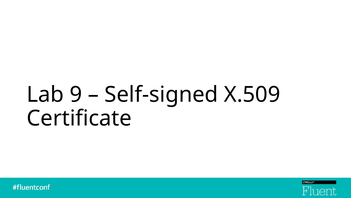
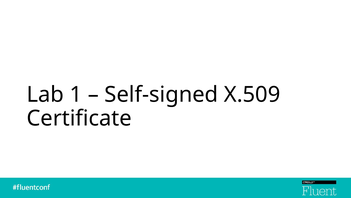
9: 9 -> 1
